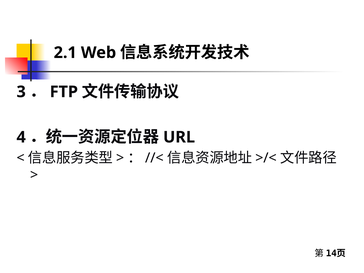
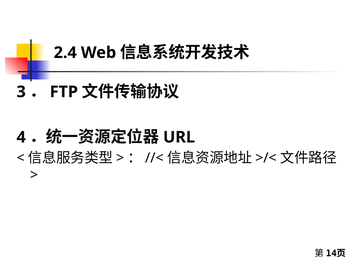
2.1: 2.1 -> 2.4
